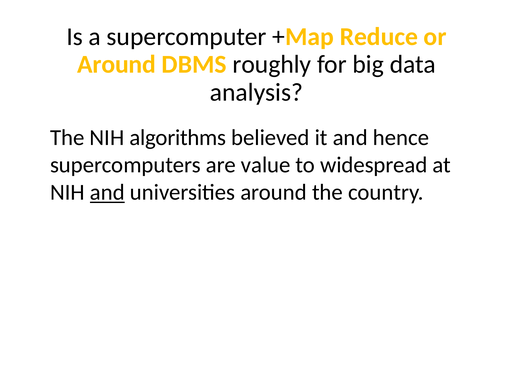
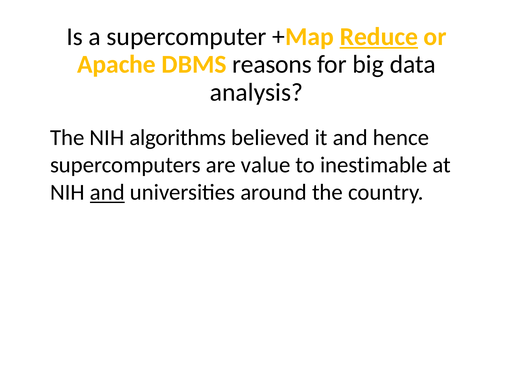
Reduce underline: none -> present
Around at (117, 64): Around -> Apache
roughly: roughly -> reasons
widespread: widespread -> inestimable
